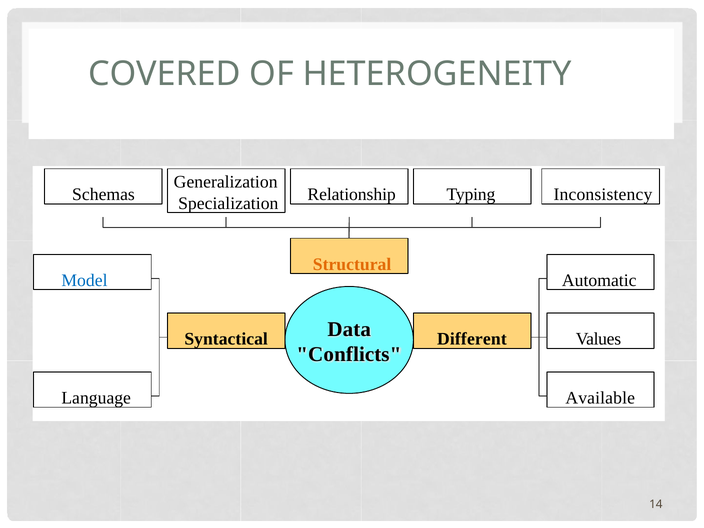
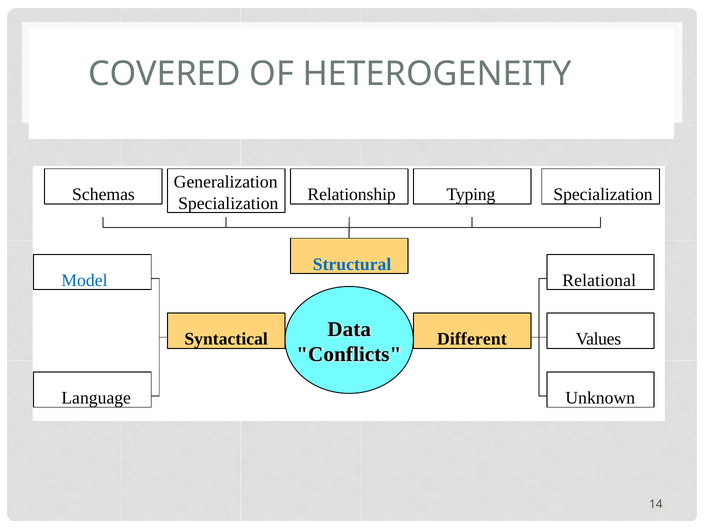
Typing Inconsistency: Inconsistency -> Specialization
Structural colour: orange -> blue
Automatic: Automatic -> Relational
Available: Available -> Unknown
